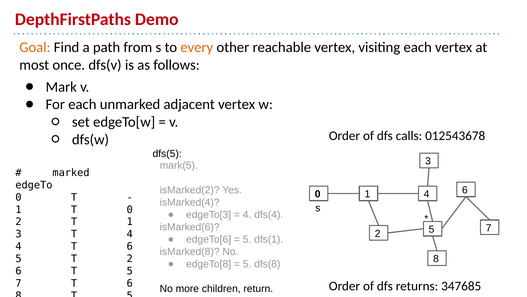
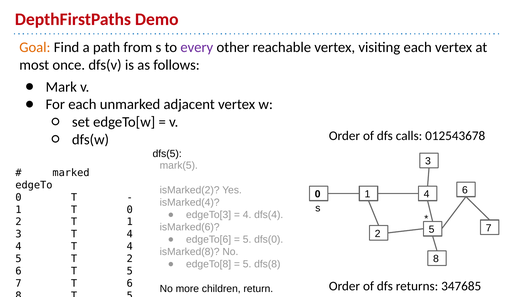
every colour: orange -> purple
dfs(1: dfs(1 -> dfs(0
4 T 6: 6 -> 4
